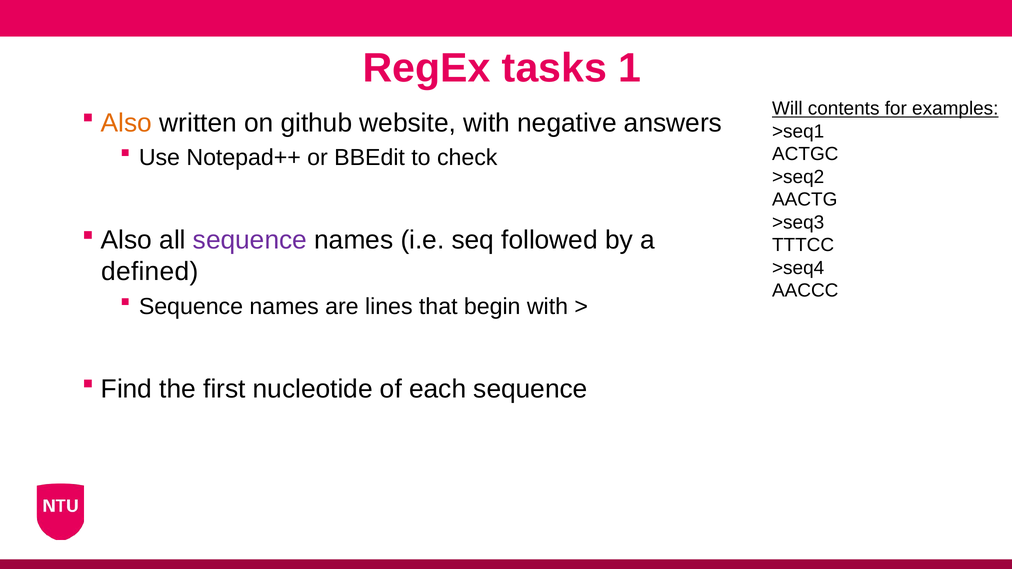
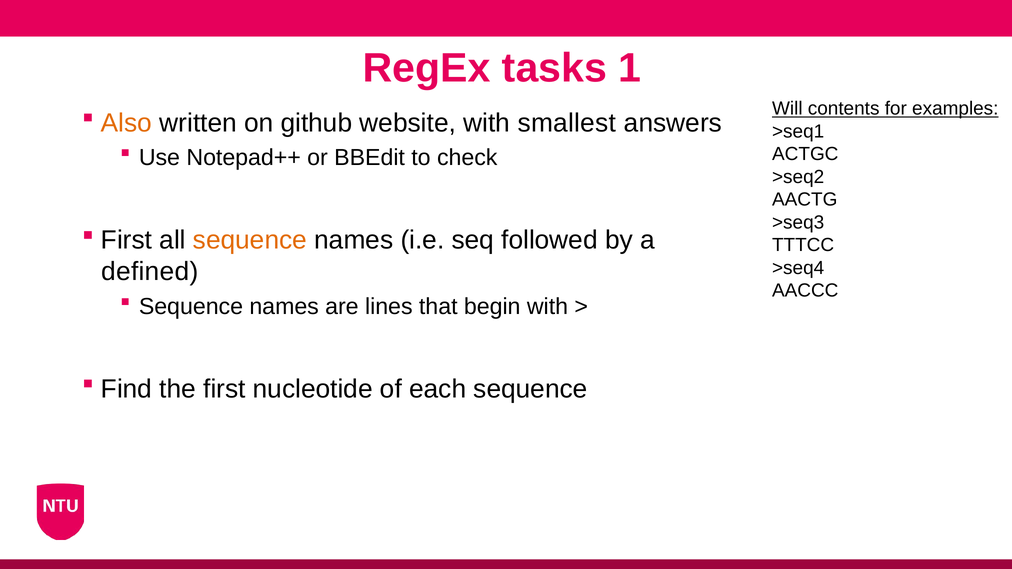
negative: negative -> smallest
Also at (127, 240): Also -> First
sequence at (250, 240) colour: purple -> orange
